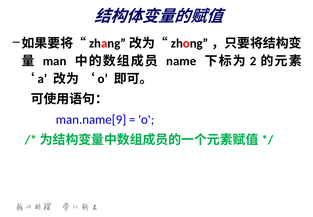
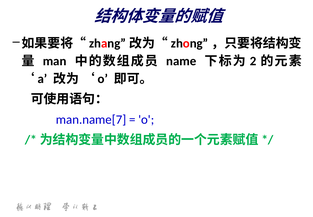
man.name[9: man.name[9 -> man.name[7
